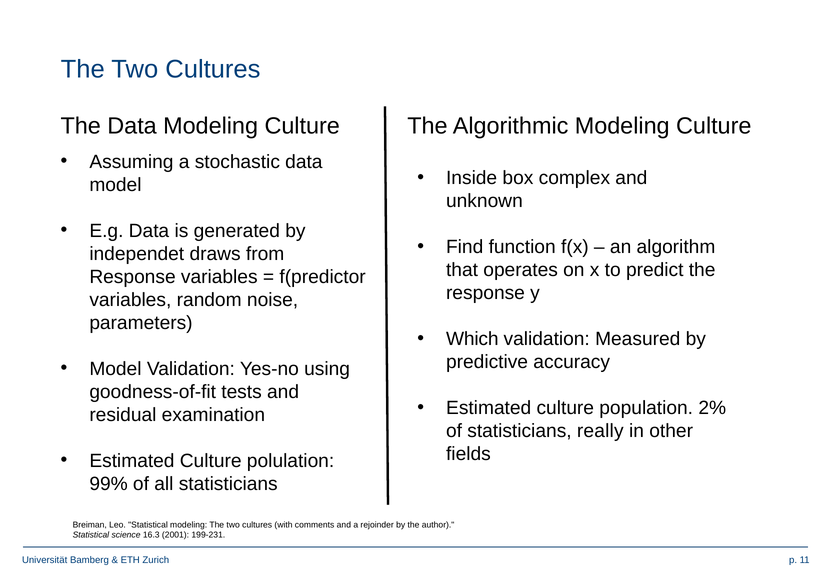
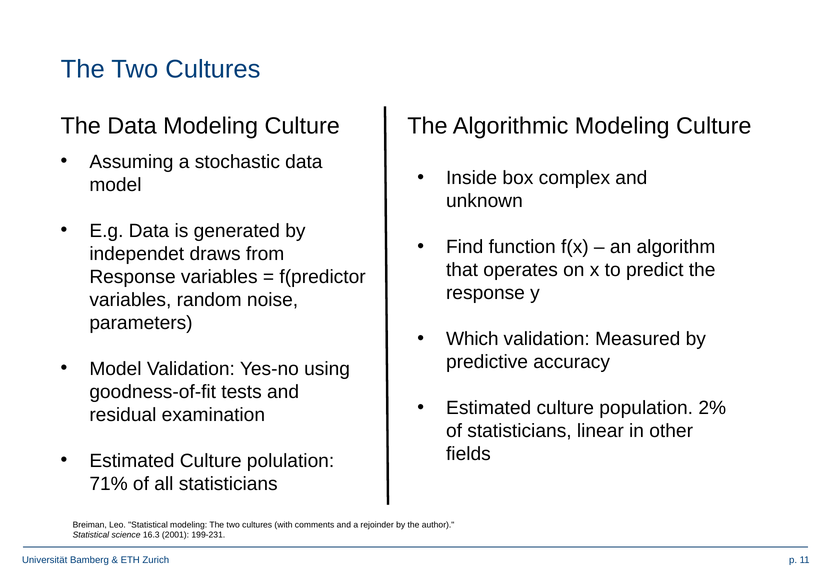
really: really -> linear
99%: 99% -> 71%
